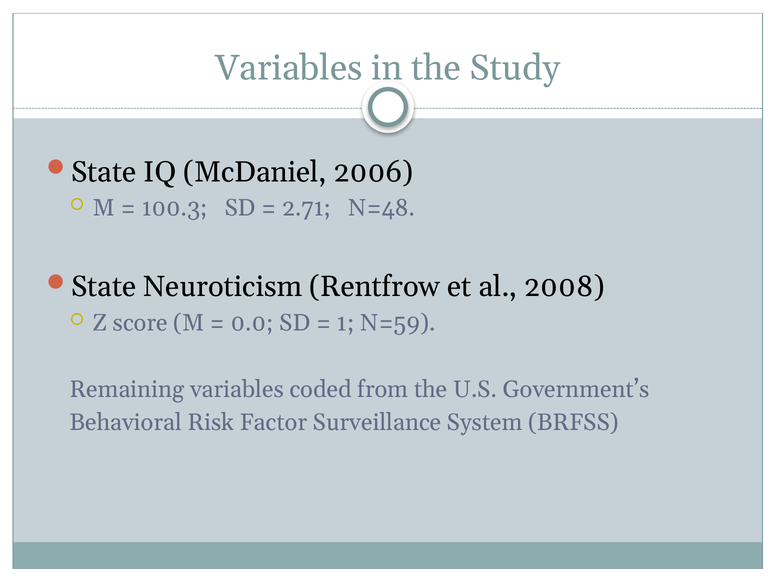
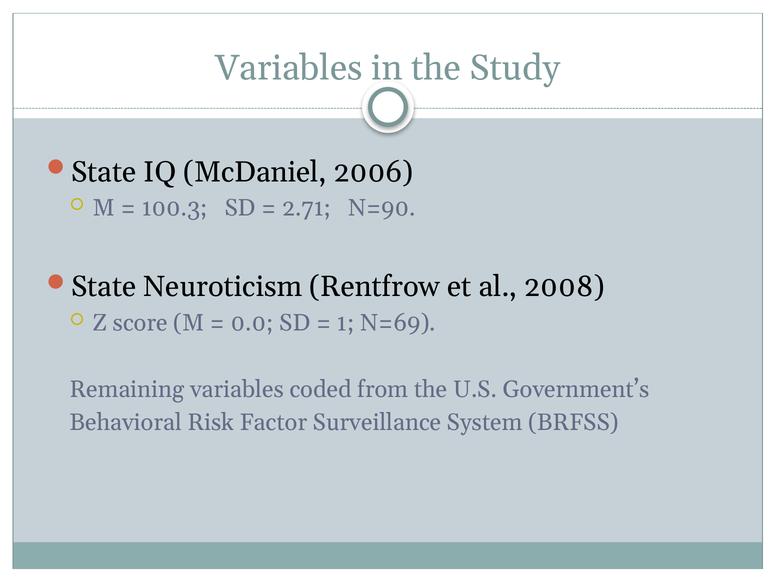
N=48: N=48 -> N=90
N=59: N=59 -> N=69
